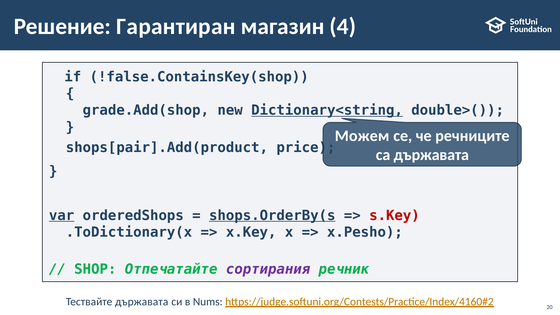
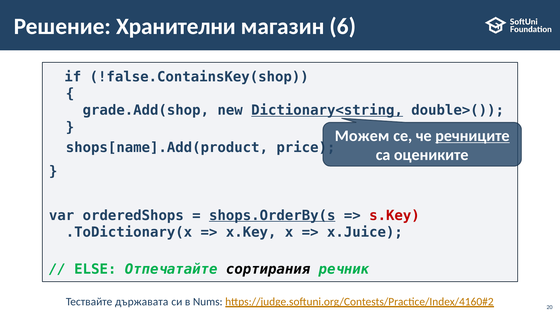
Гарантиран: Гарантиран -> Хранителни
4: 4 -> 6
речниците underline: none -> present
shops[pair].Add(product: shops[pair].Add(product -> shops[name].Add(product
са държавата: държавата -> оцениките
var underline: present -> none
x.Pesho: x.Pesho -> x.Juice
SHOP: SHOP -> ELSE
сортирания colour: purple -> black
